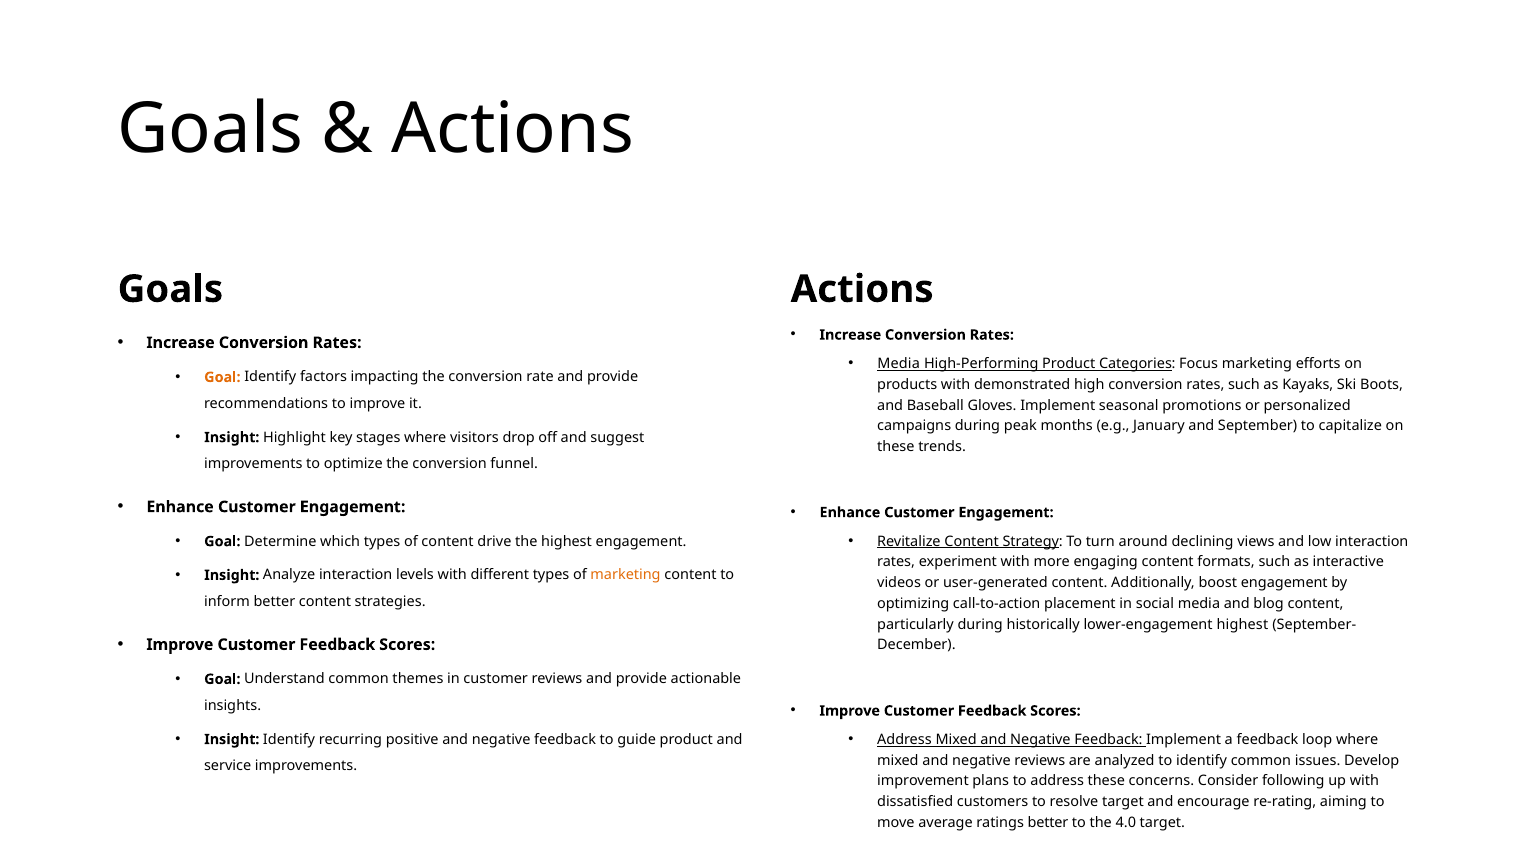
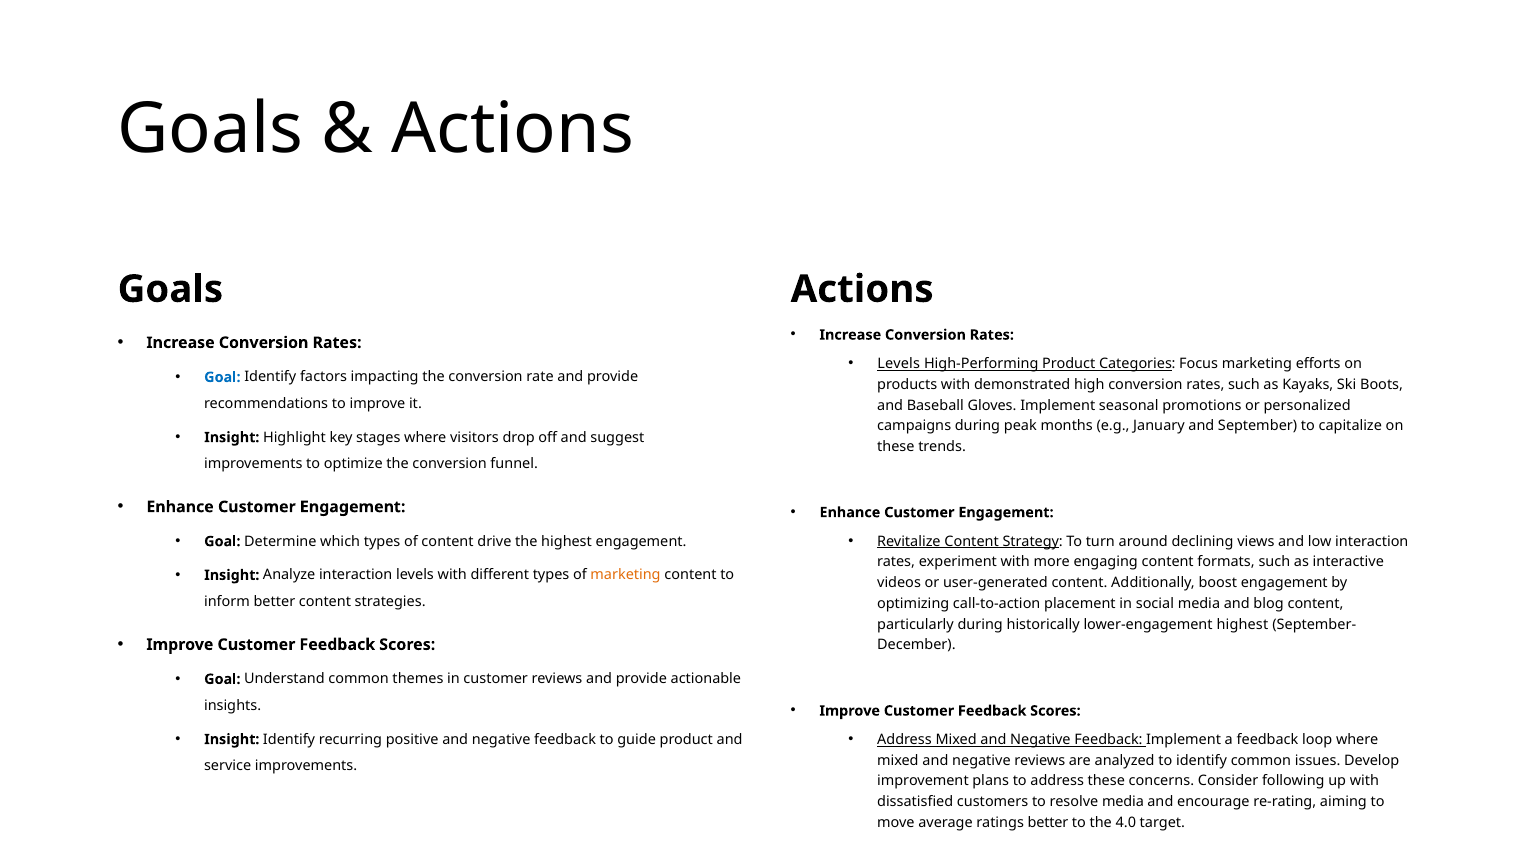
Media at (899, 364): Media -> Levels
Goal at (222, 377) colour: orange -> blue
resolve target: target -> media
